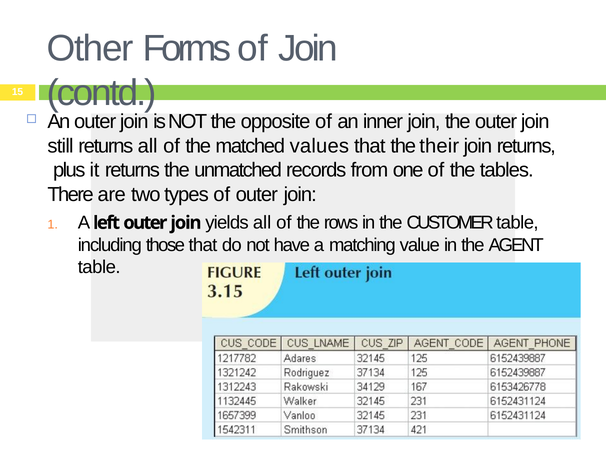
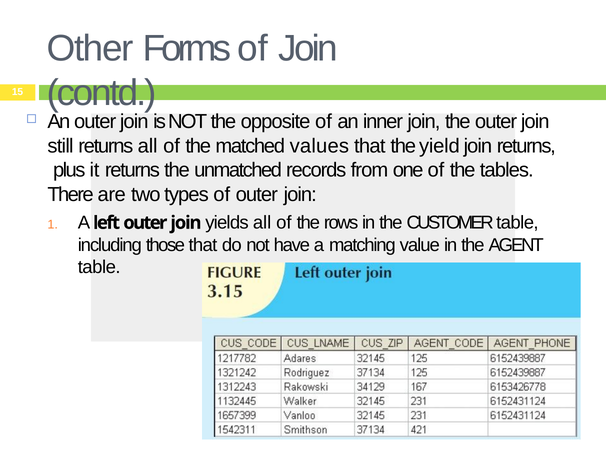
their: their -> yield
